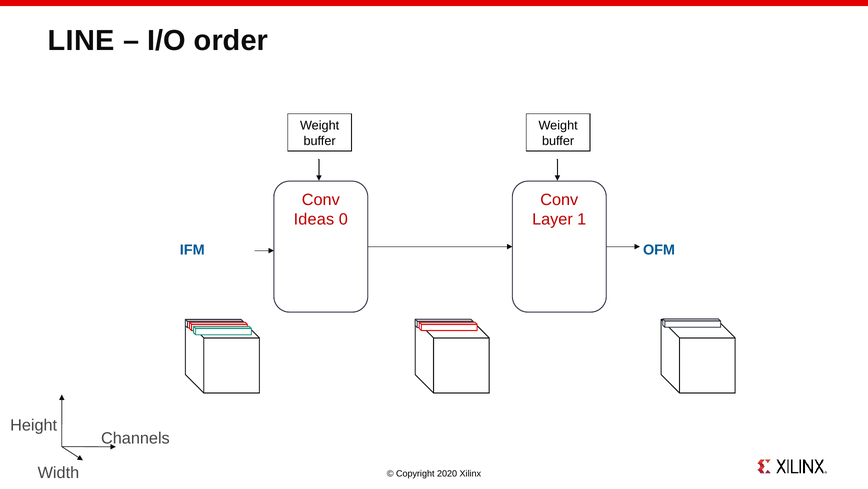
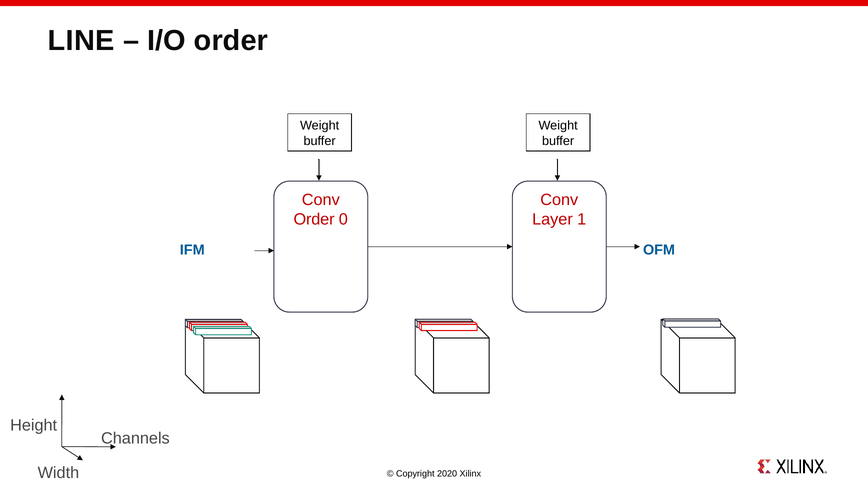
Ideas at (314, 219): Ideas -> Order
